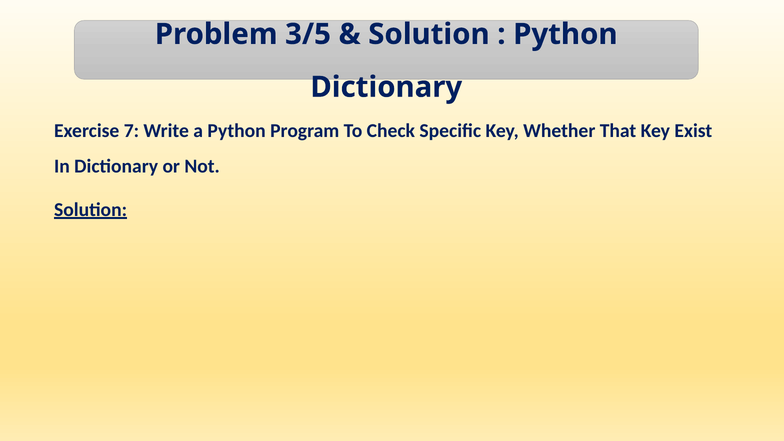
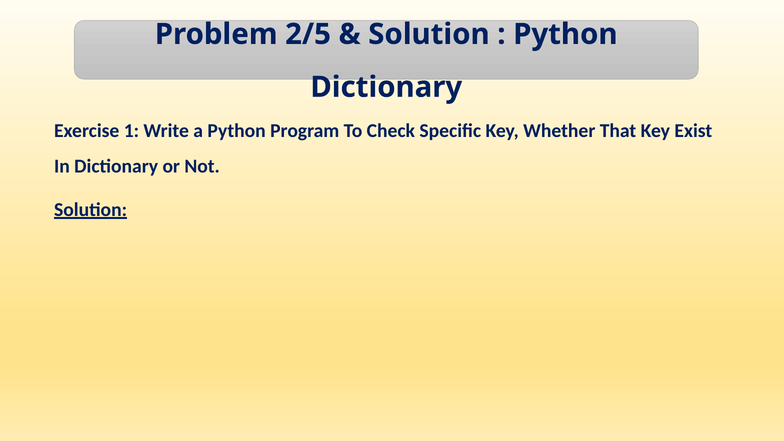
3/5: 3/5 -> 2/5
7: 7 -> 1
